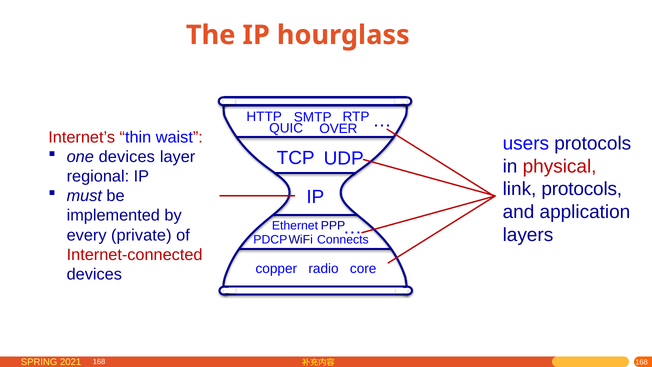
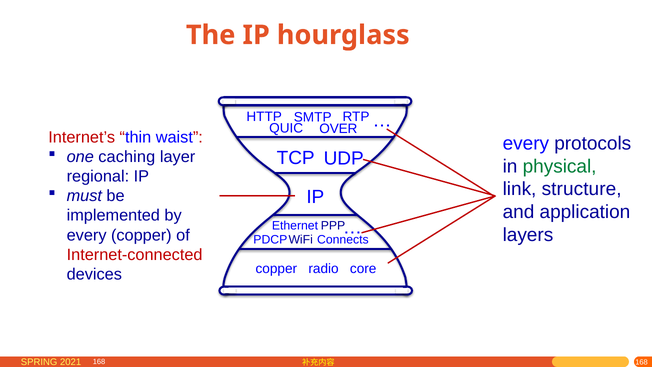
users at (526, 143): users -> every
one devices: devices -> caching
physical colour: red -> green
link protocols: protocols -> structure
every private: private -> copper
